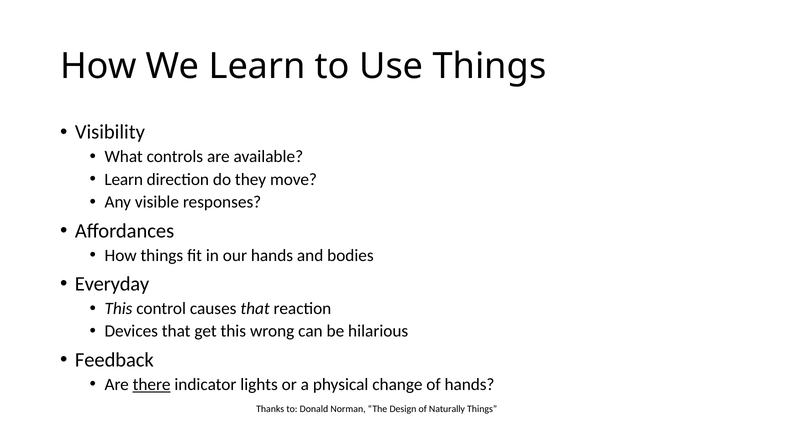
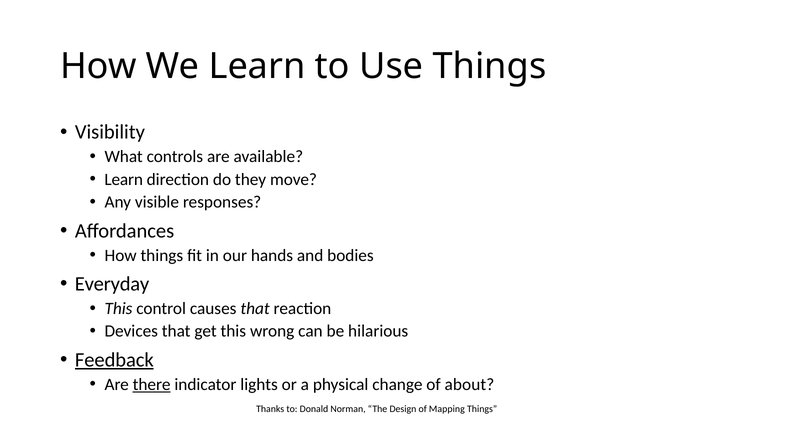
Feedback underline: none -> present
of hands: hands -> about
Naturally: Naturally -> Mapping
